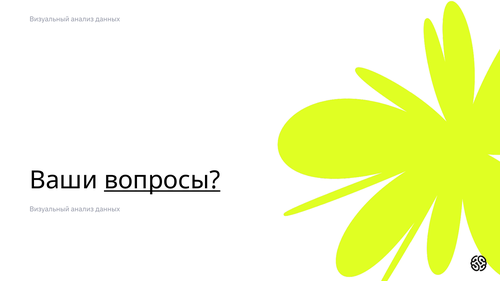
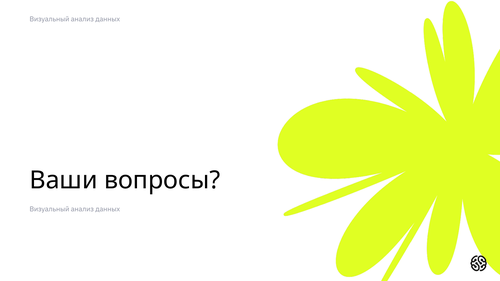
вопросы underline: present -> none
